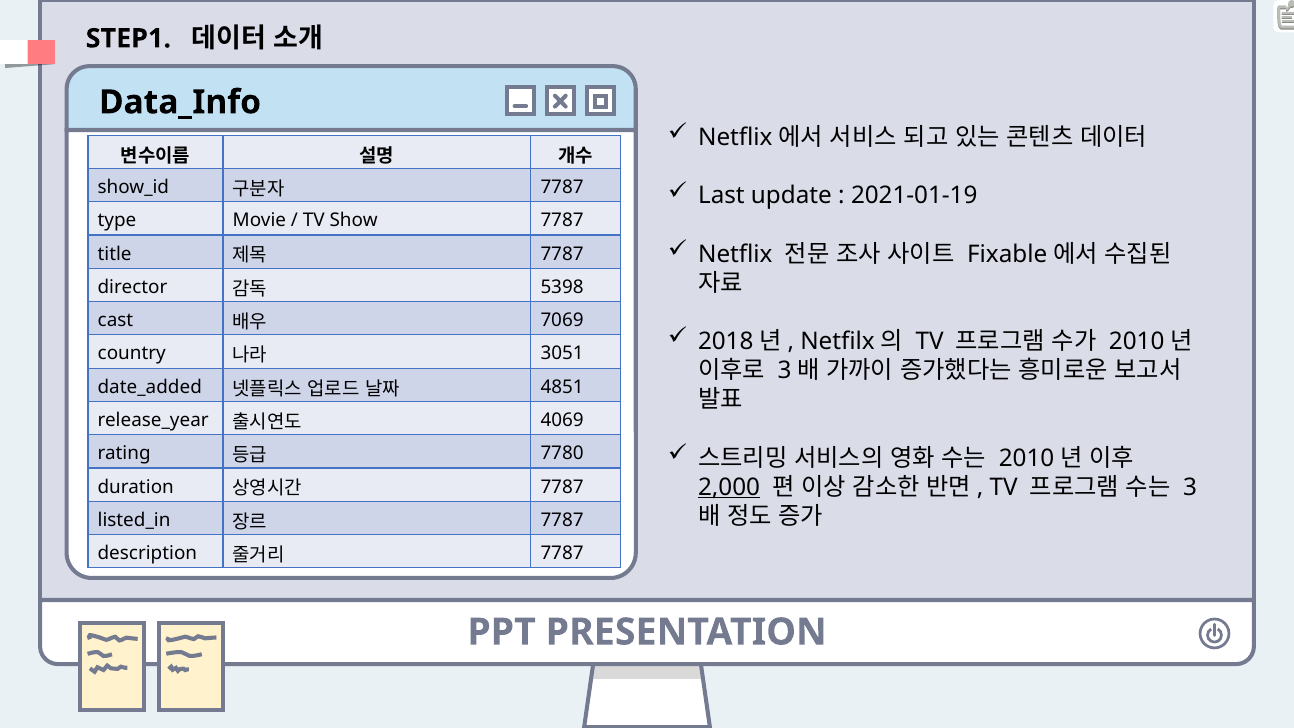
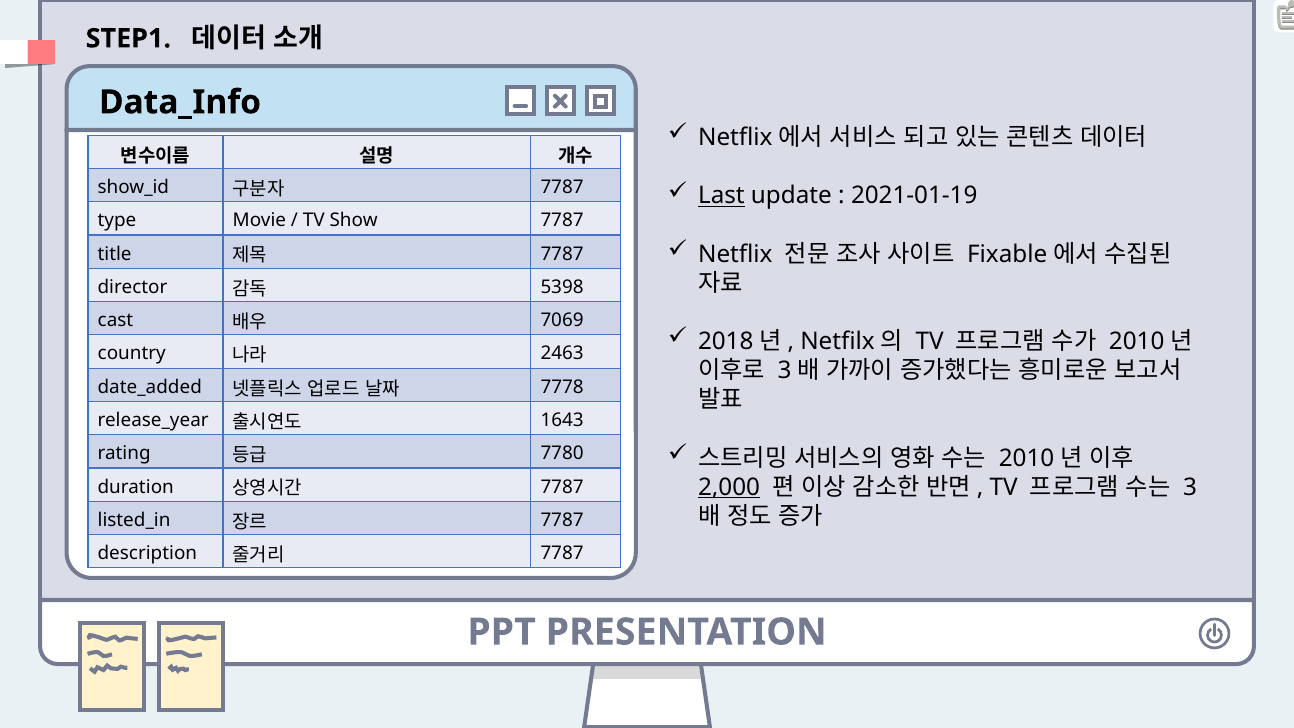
Last underline: none -> present
3051: 3051 -> 2463
4851: 4851 -> 7778
4069: 4069 -> 1643
